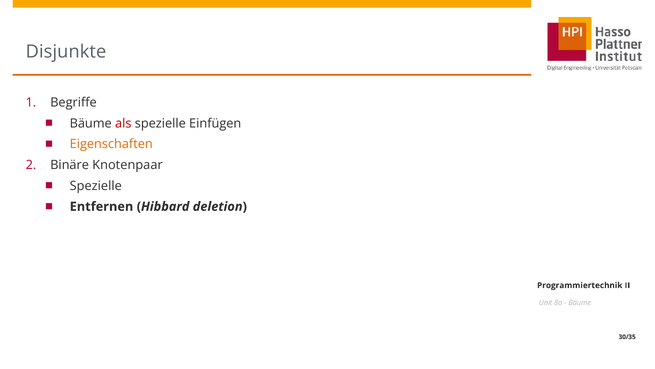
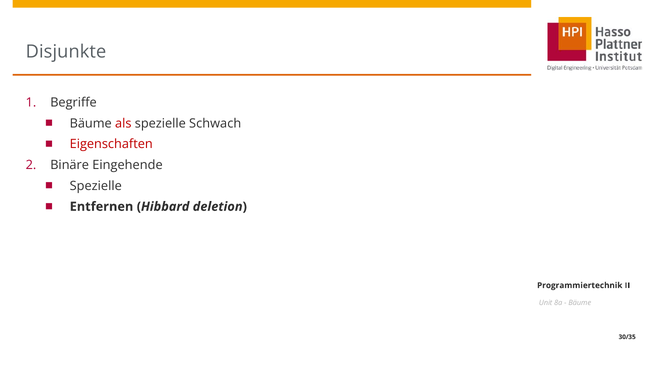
Einfügen: Einfügen -> Schwach
Eigenschaften colour: orange -> red
Knotenpaar: Knotenpaar -> Eingehende
